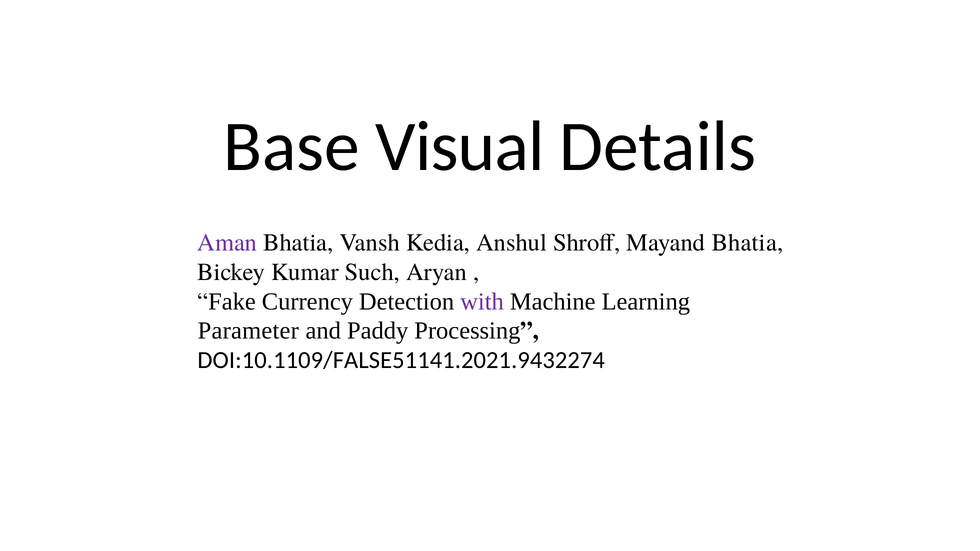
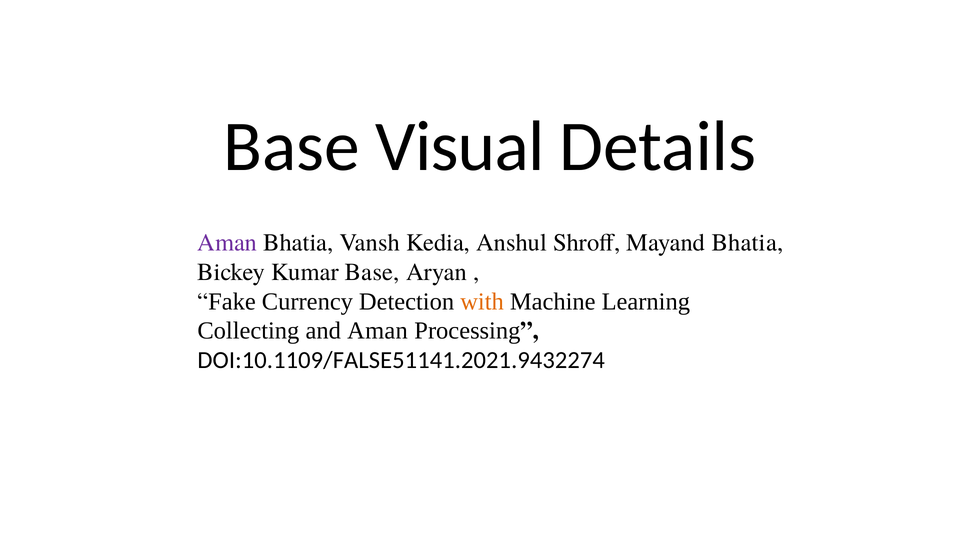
Kumar Such: Such -> Base
with colour: purple -> orange
Parameter: Parameter -> Collecting
and Paddy: Paddy -> Aman
